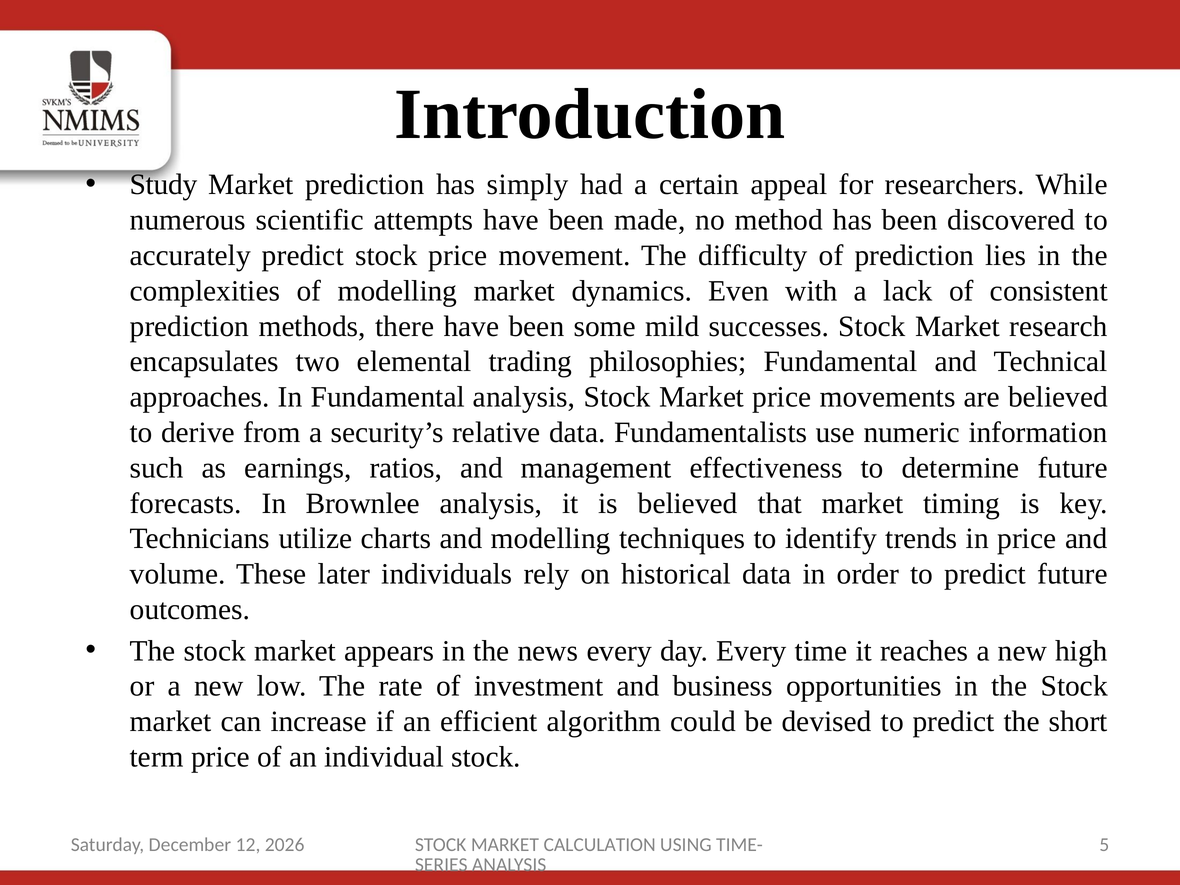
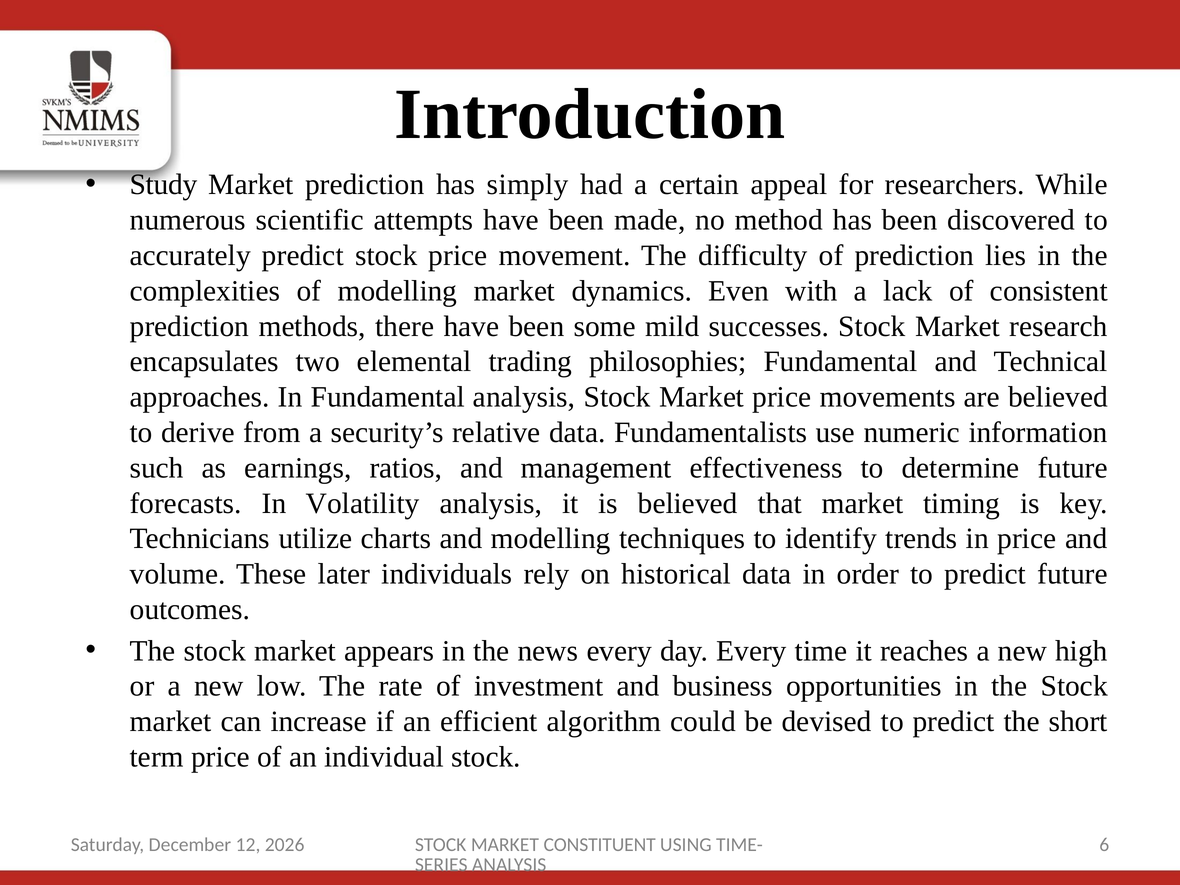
Brownlee: Brownlee -> Volatility
CALCULATION: CALCULATION -> CONSTITUENT
5: 5 -> 6
